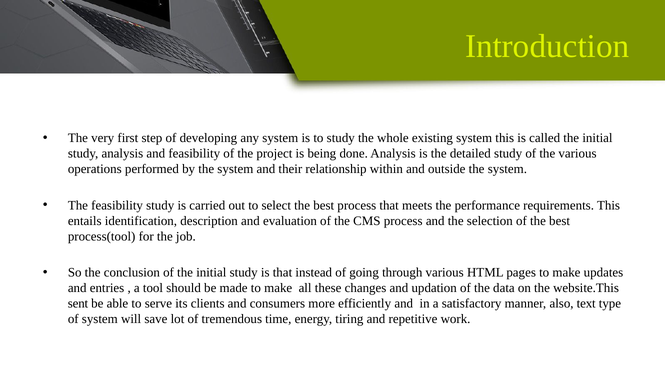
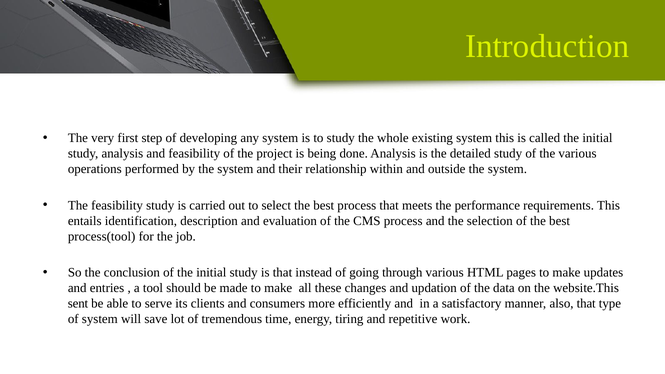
also text: text -> that
